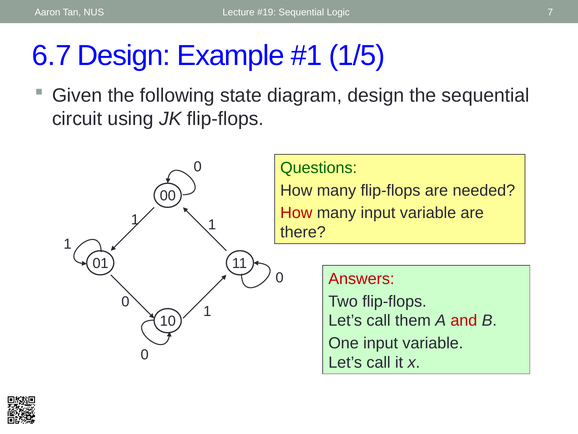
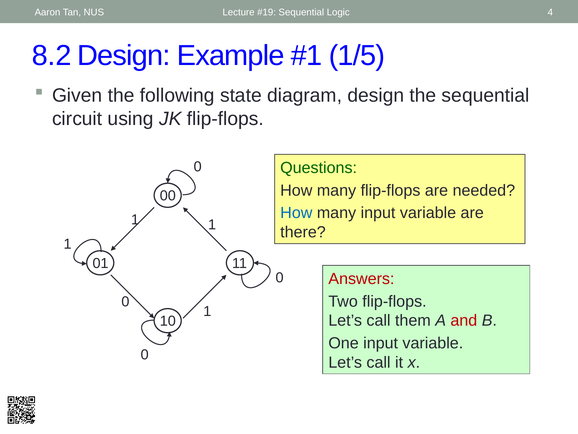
7: 7 -> 4
6.7: 6.7 -> 8.2
How at (296, 213) colour: red -> blue
